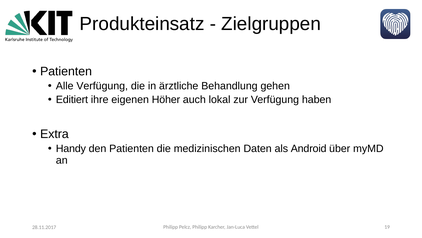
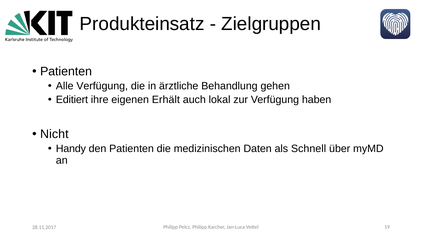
Höher: Höher -> Erhält
Extra: Extra -> Nicht
Android: Android -> Schnell
